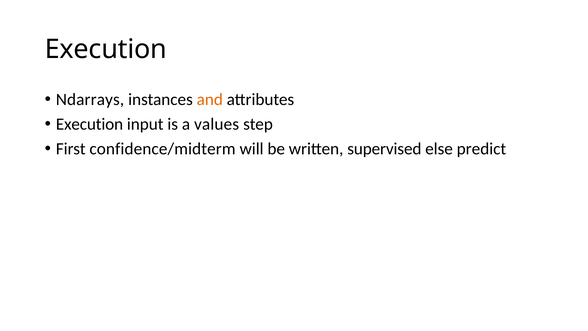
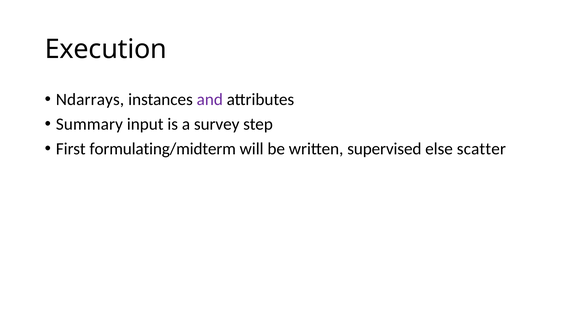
and colour: orange -> purple
Execution at (90, 124): Execution -> Summary
values: values -> survey
confidence/midterm: confidence/midterm -> formulating/midterm
predict: predict -> scatter
